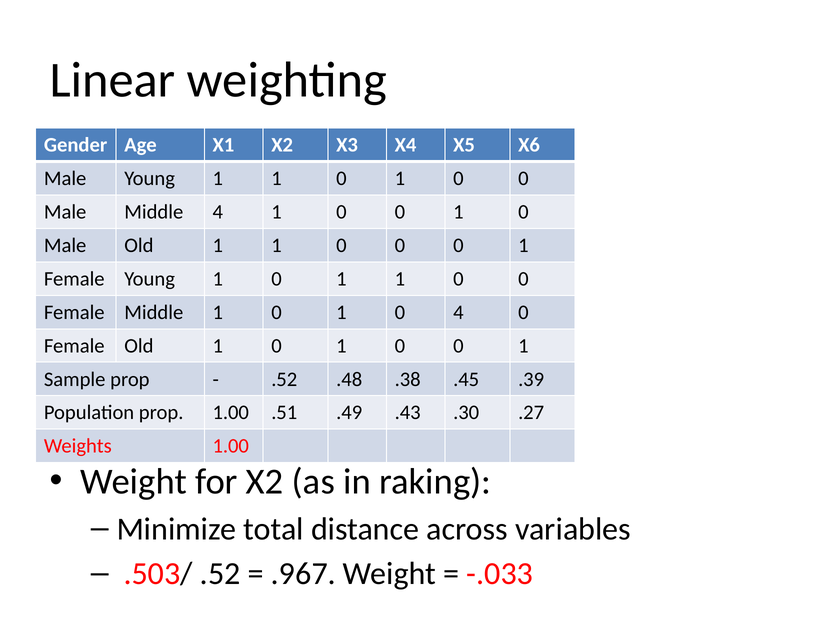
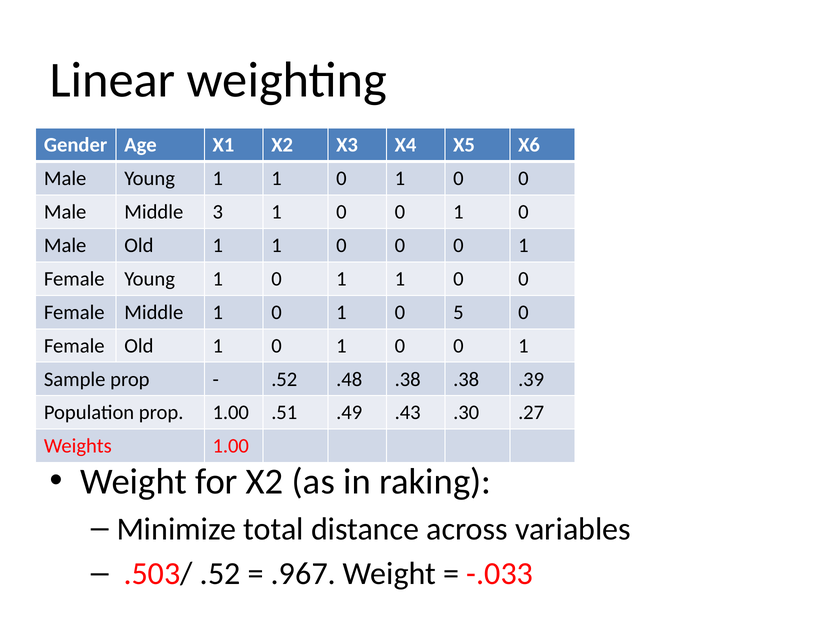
Middle 4: 4 -> 3
0 4: 4 -> 5
.38 .45: .45 -> .38
